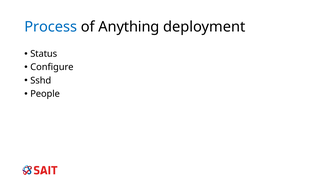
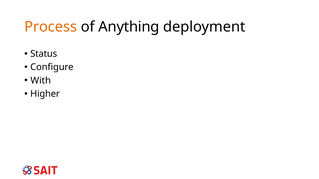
Process colour: blue -> orange
Sshd: Sshd -> With
People: People -> Higher
